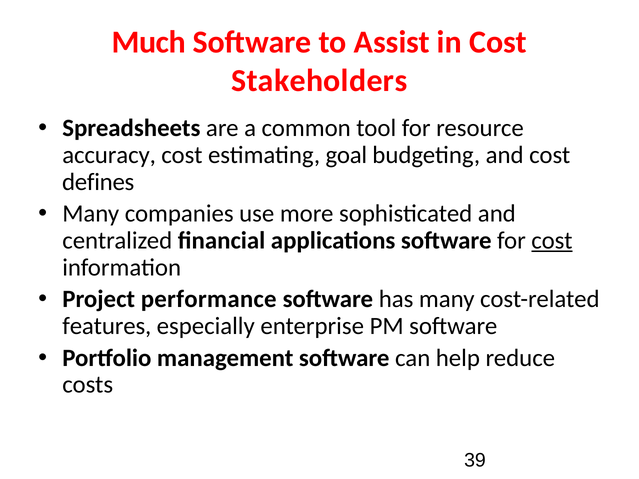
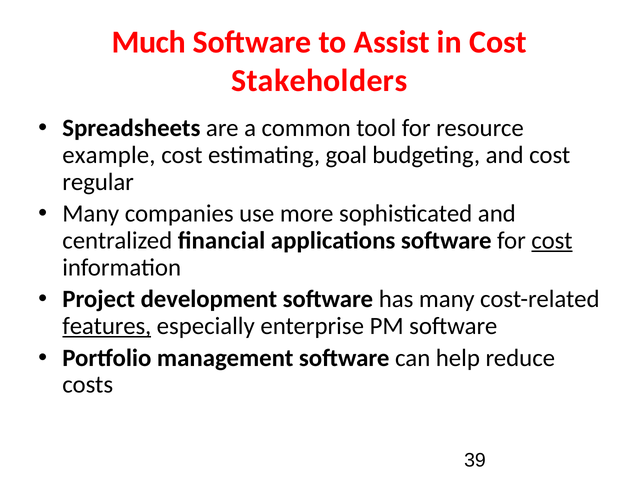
accuracy: accuracy -> example
defines: defines -> regular
performance: performance -> development
features underline: none -> present
